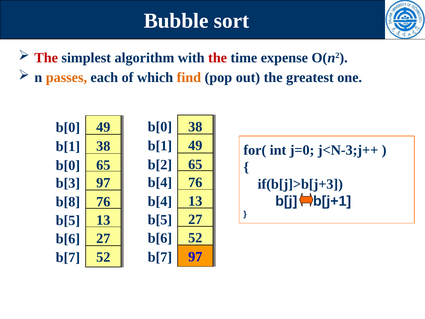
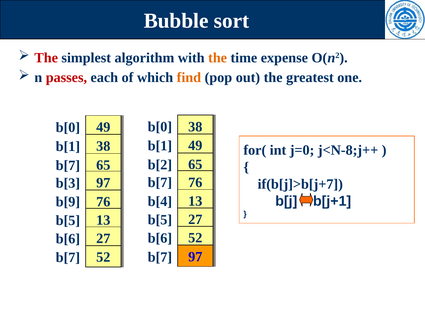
the at (218, 58) colour: red -> orange
passes colour: orange -> red
j<N-3;j++: j<N-3;j++ -> j<N-8;j++
b[0 at (68, 165): b[0 -> b[7
b[4 at (160, 182): b[4 -> b[7
if(b[j]>b[j+3: if(b[j]>b[j+3 -> if(b[j]>b[j+7
b[8: b[8 -> b[9
